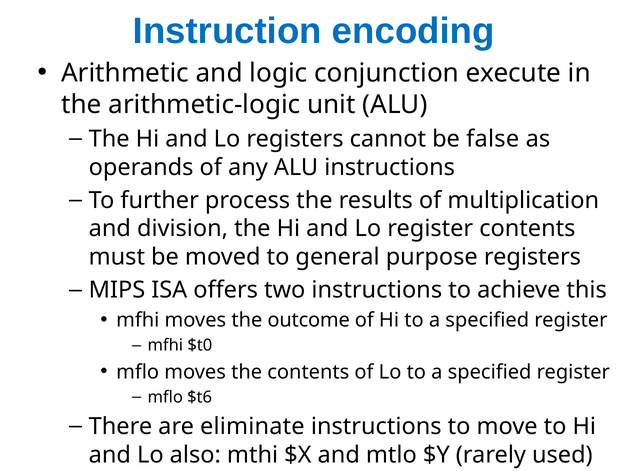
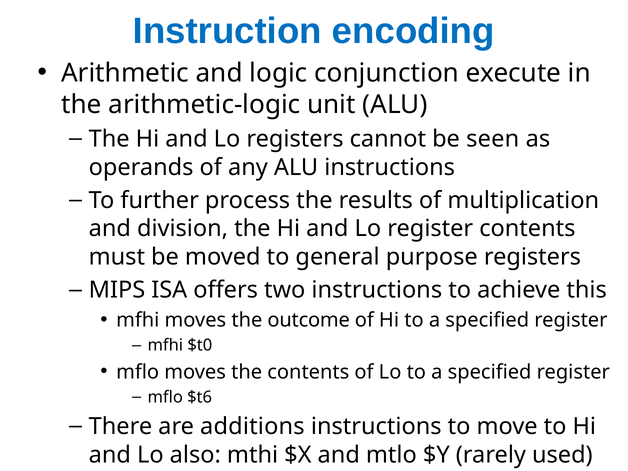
false: false -> seen
eliminate: eliminate -> additions
